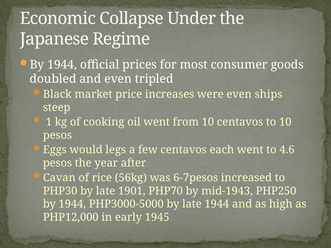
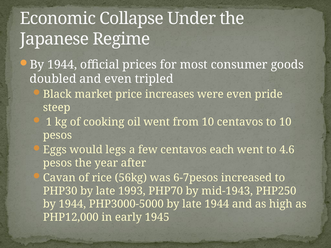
ships: ships -> pride
1901: 1901 -> 1993
